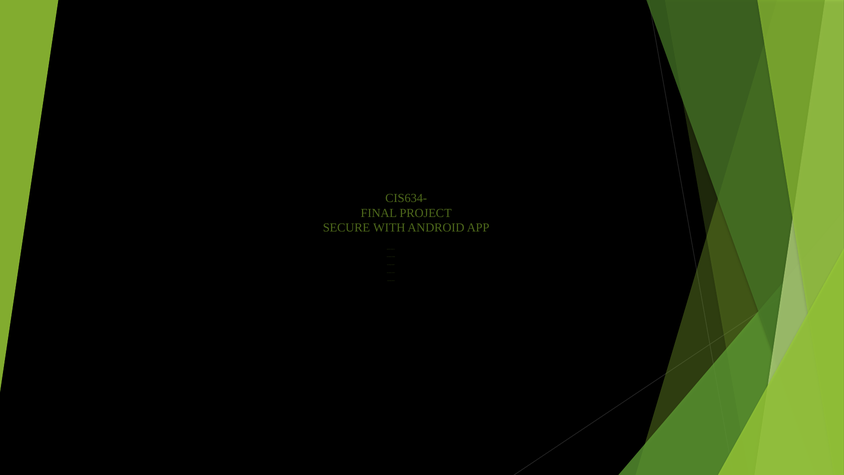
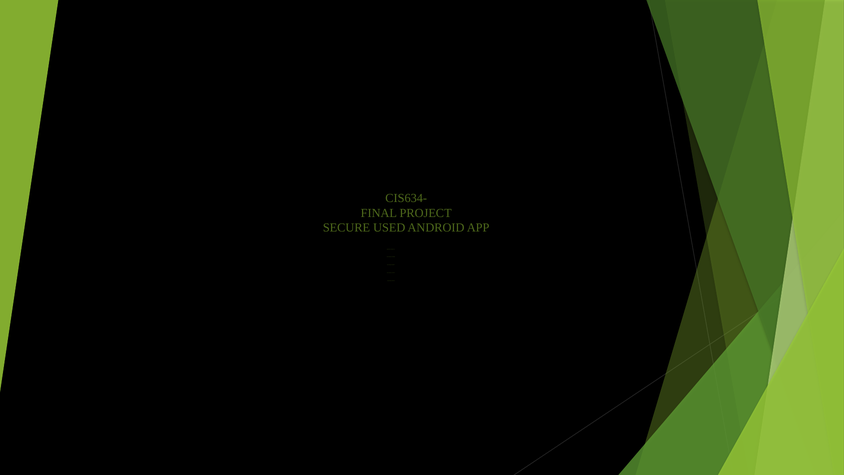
WITH: WITH -> USED
